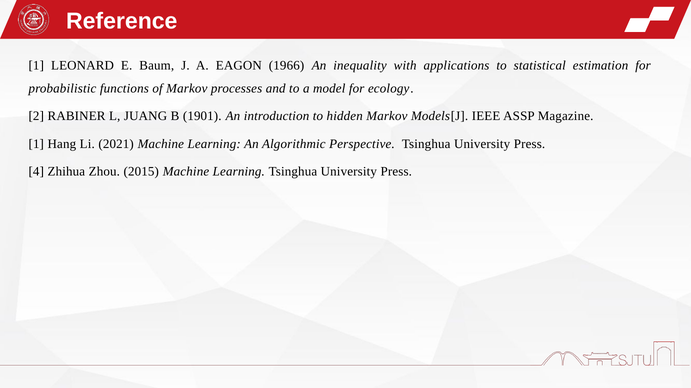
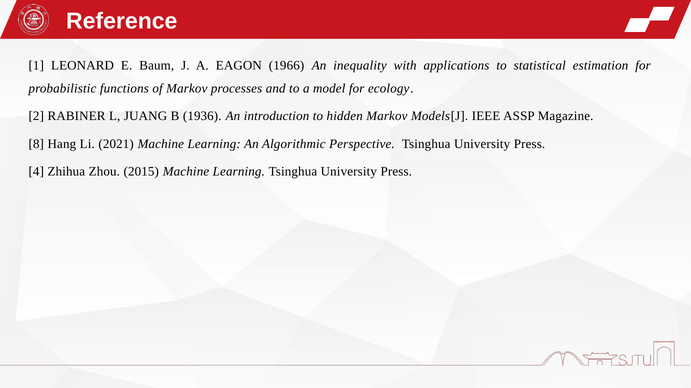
1901: 1901 -> 1936
1 at (36, 144): 1 -> 8
